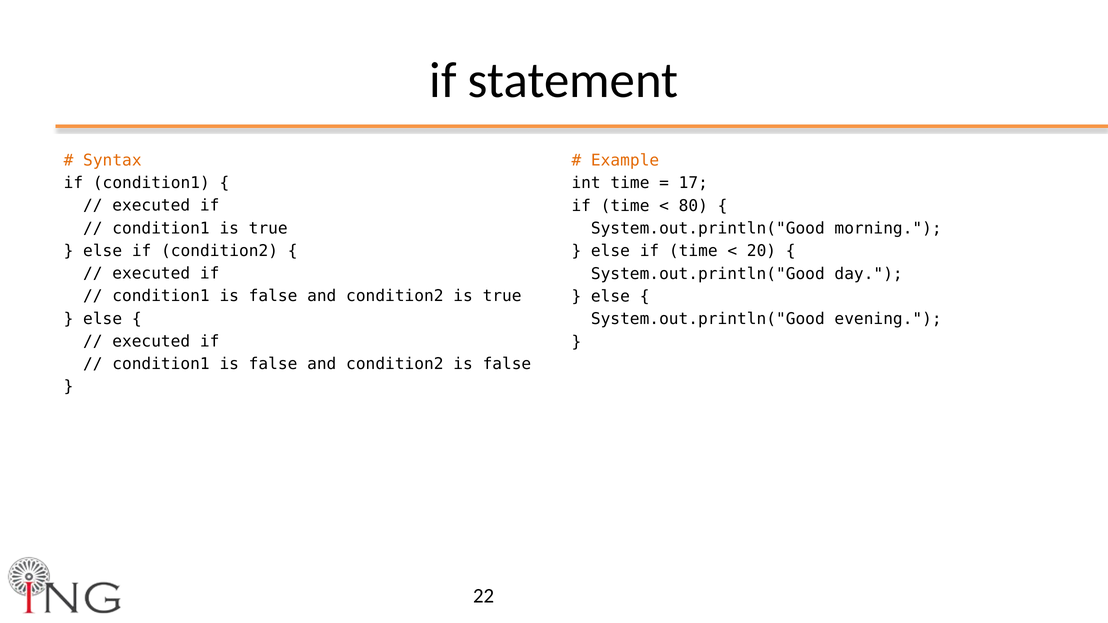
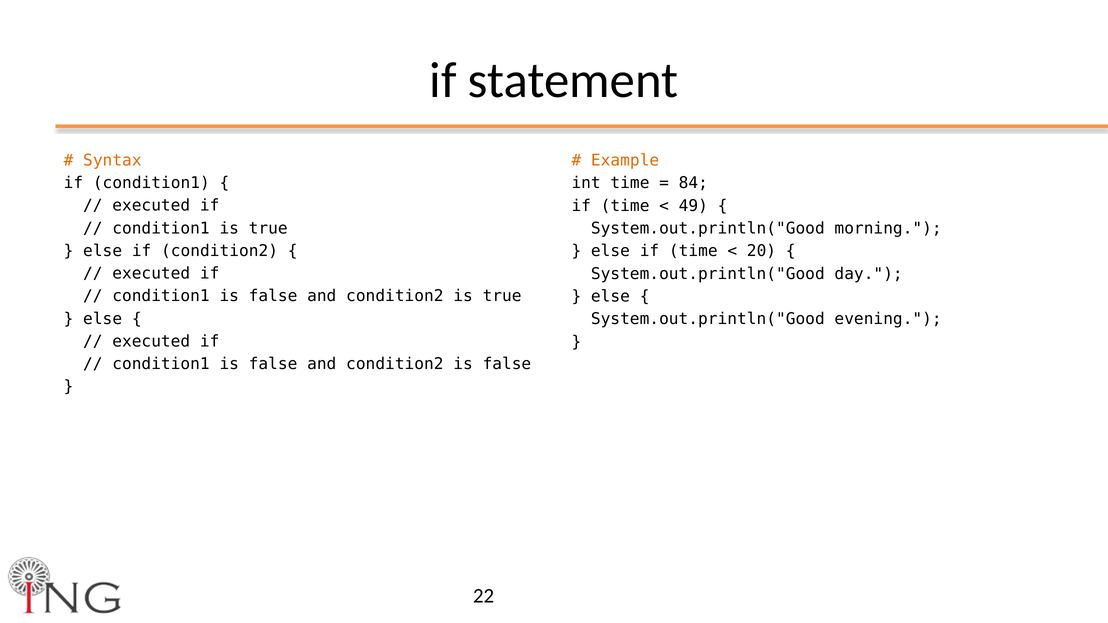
17: 17 -> 84
80: 80 -> 49
